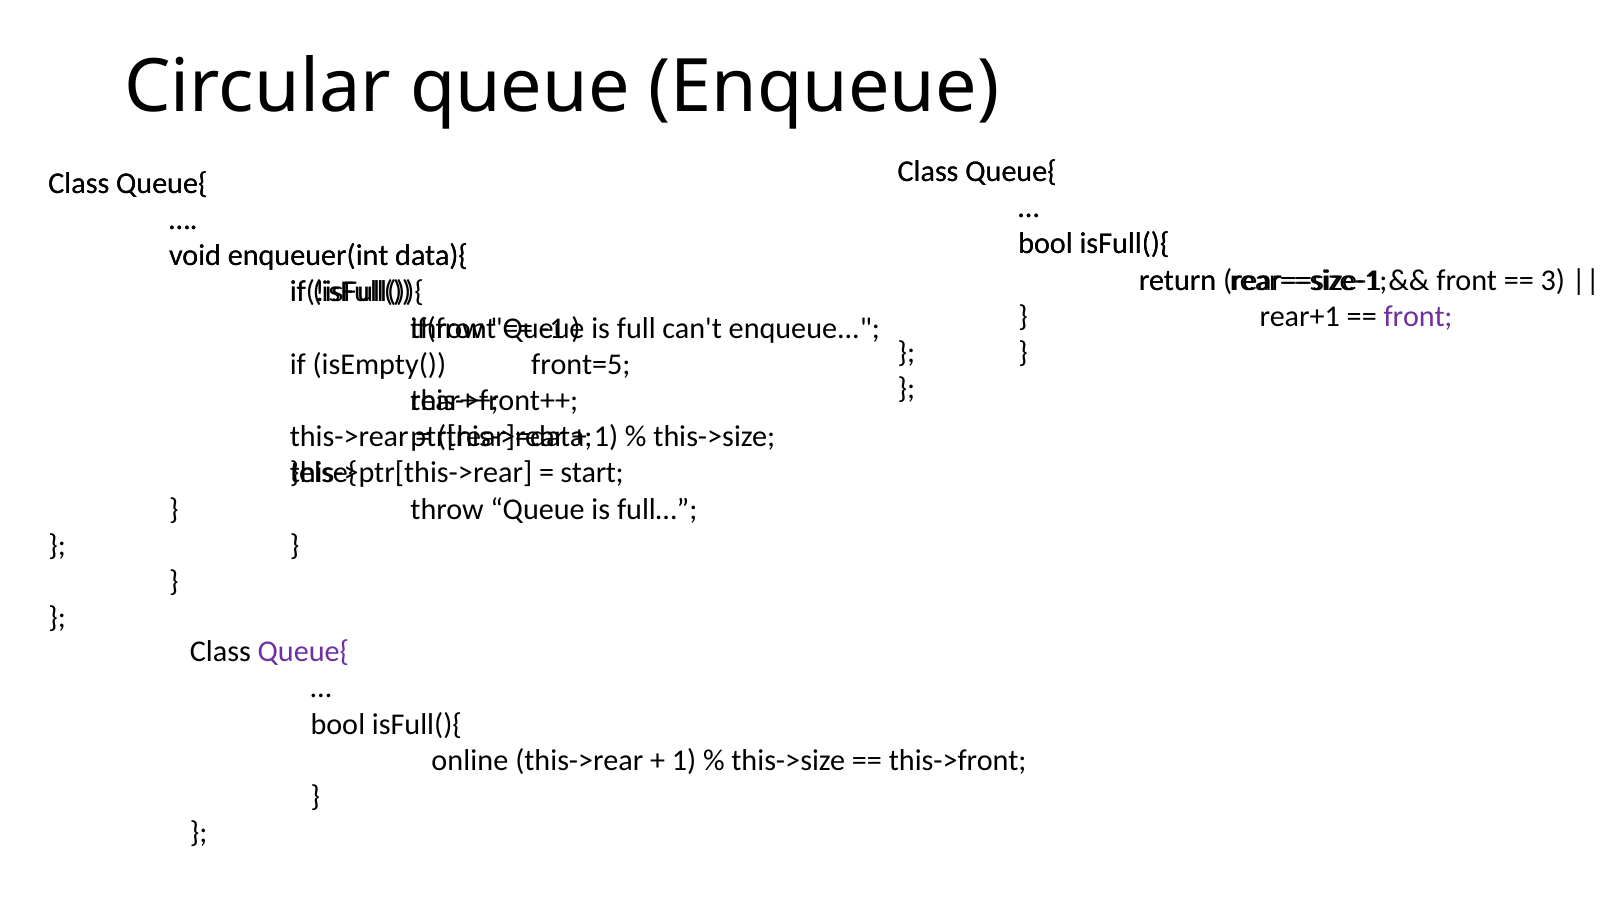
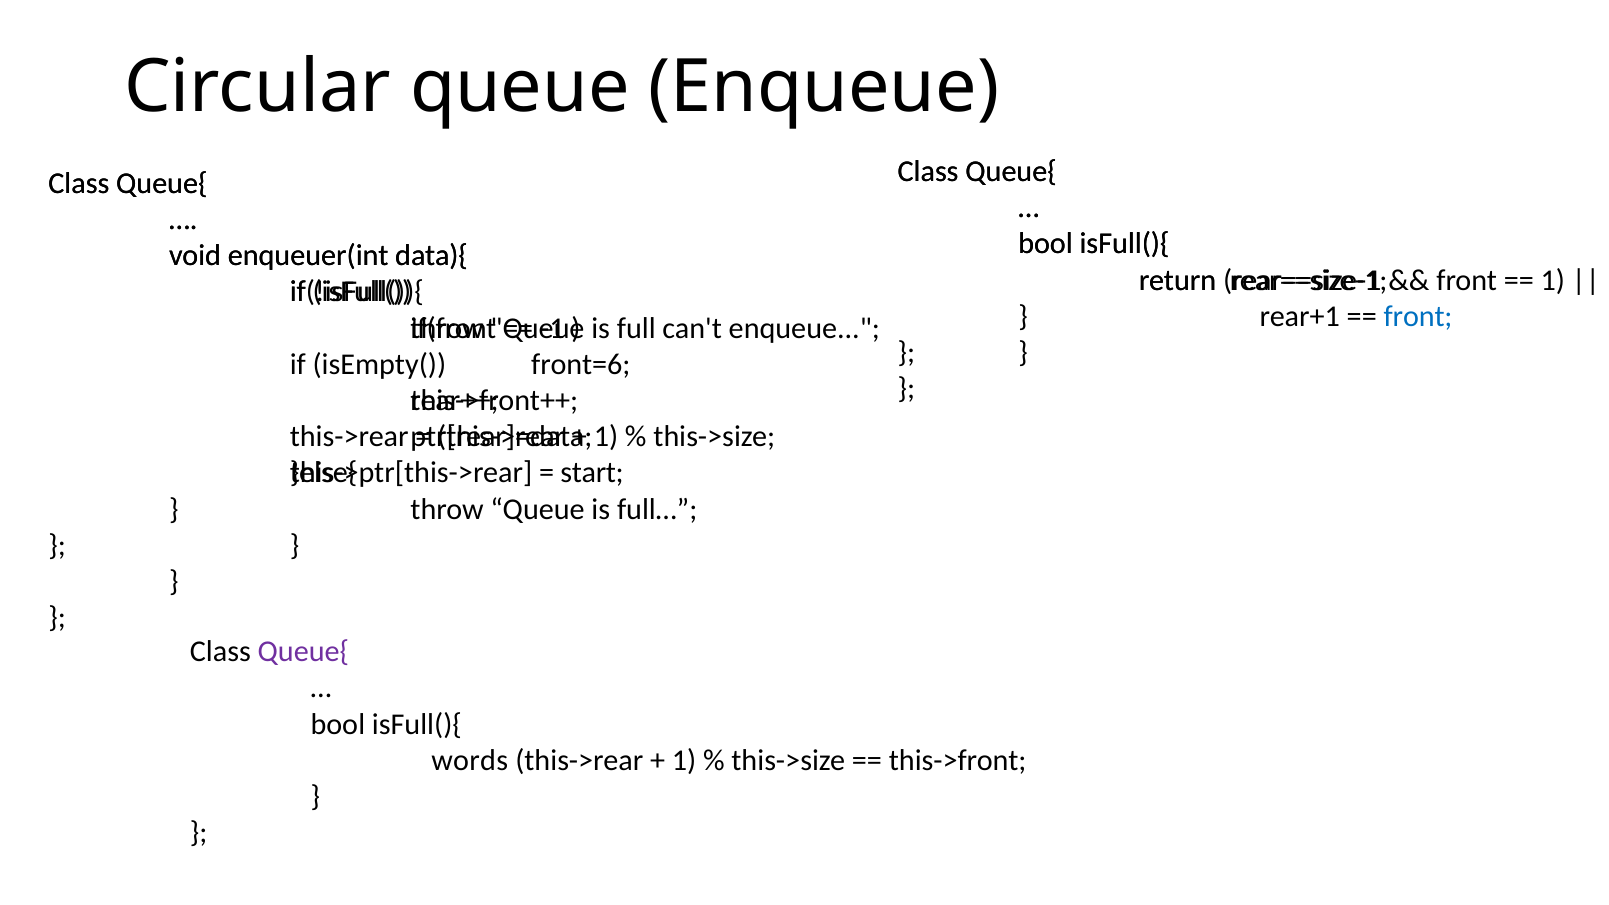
3 at (1553, 280): 3 -> 1
front at (1418, 316) colour: purple -> blue
front=5: front=5 -> front=6
online: online -> words
